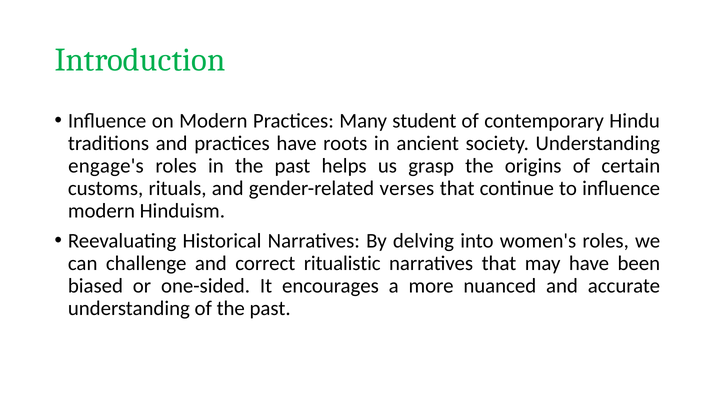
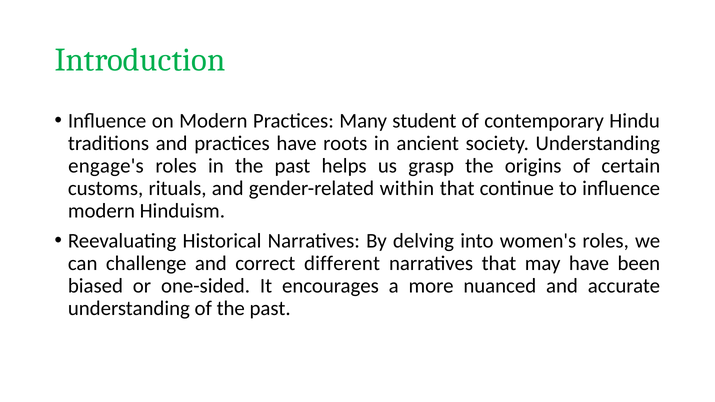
verses: verses -> within
ritualistic: ritualistic -> different
